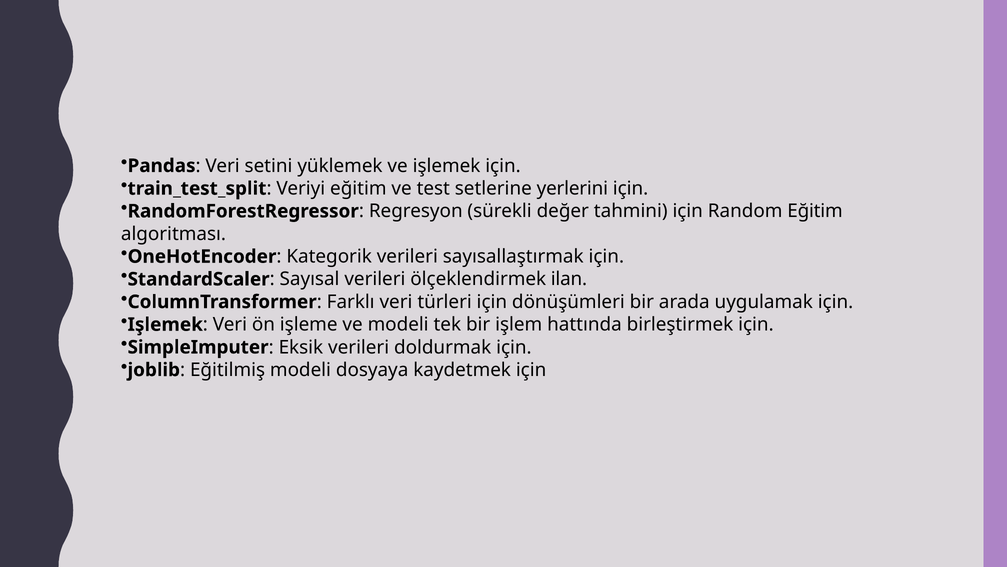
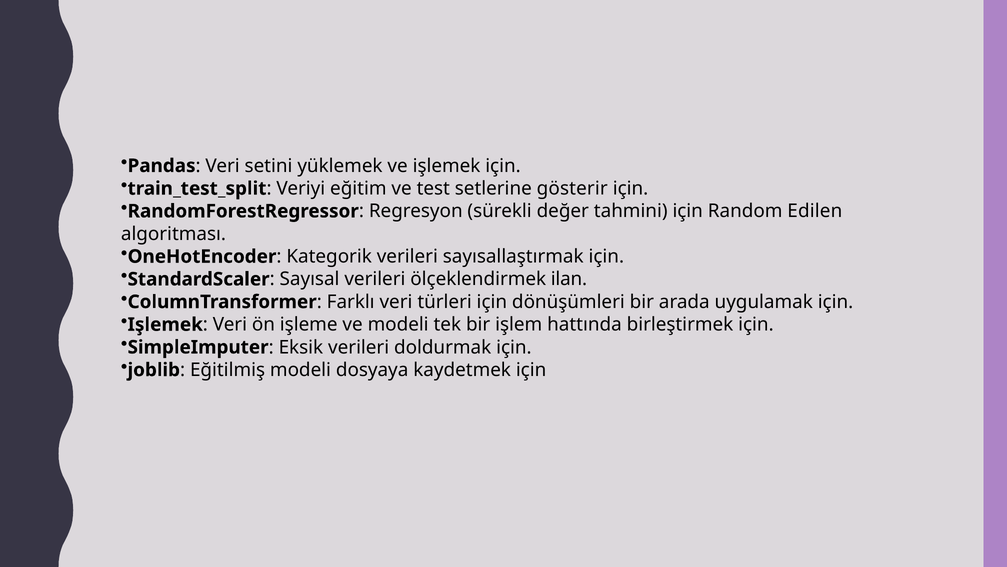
yerlerini: yerlerini -> gösterir
Random Eğitim: Eğitim -> Edilen
